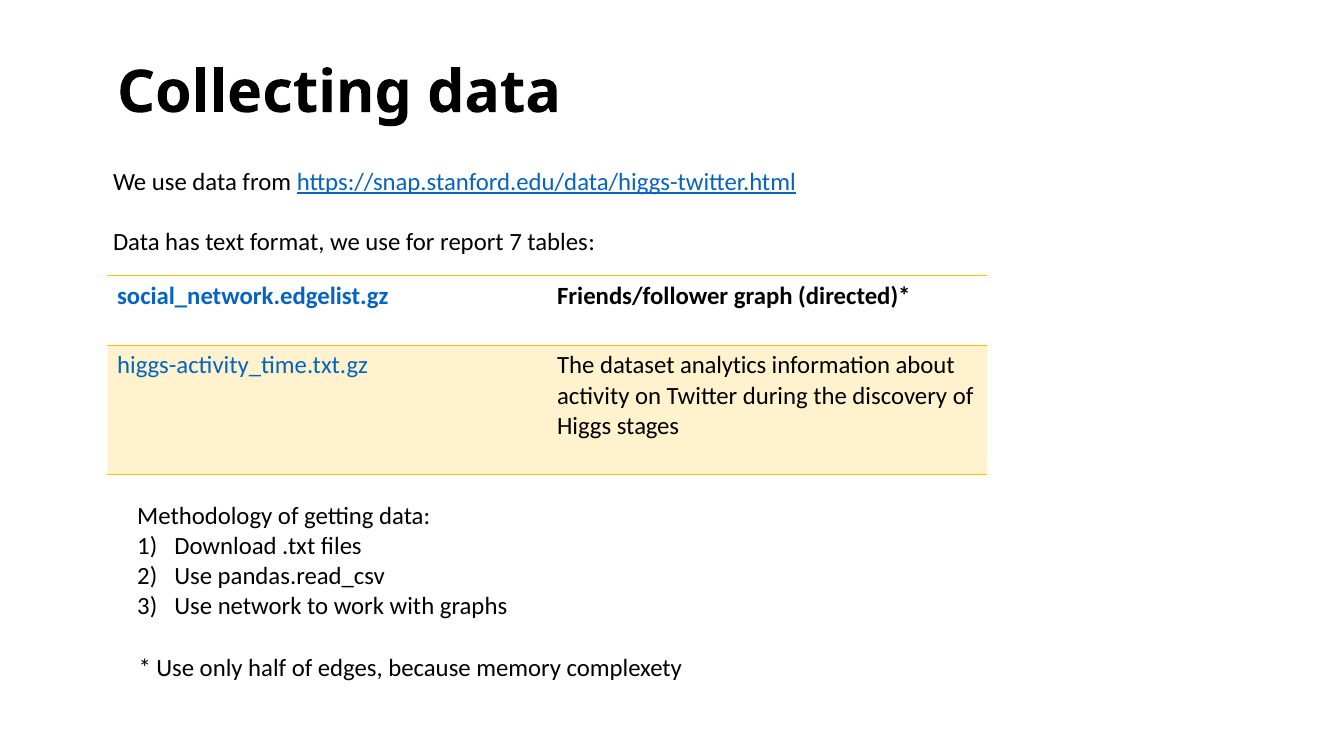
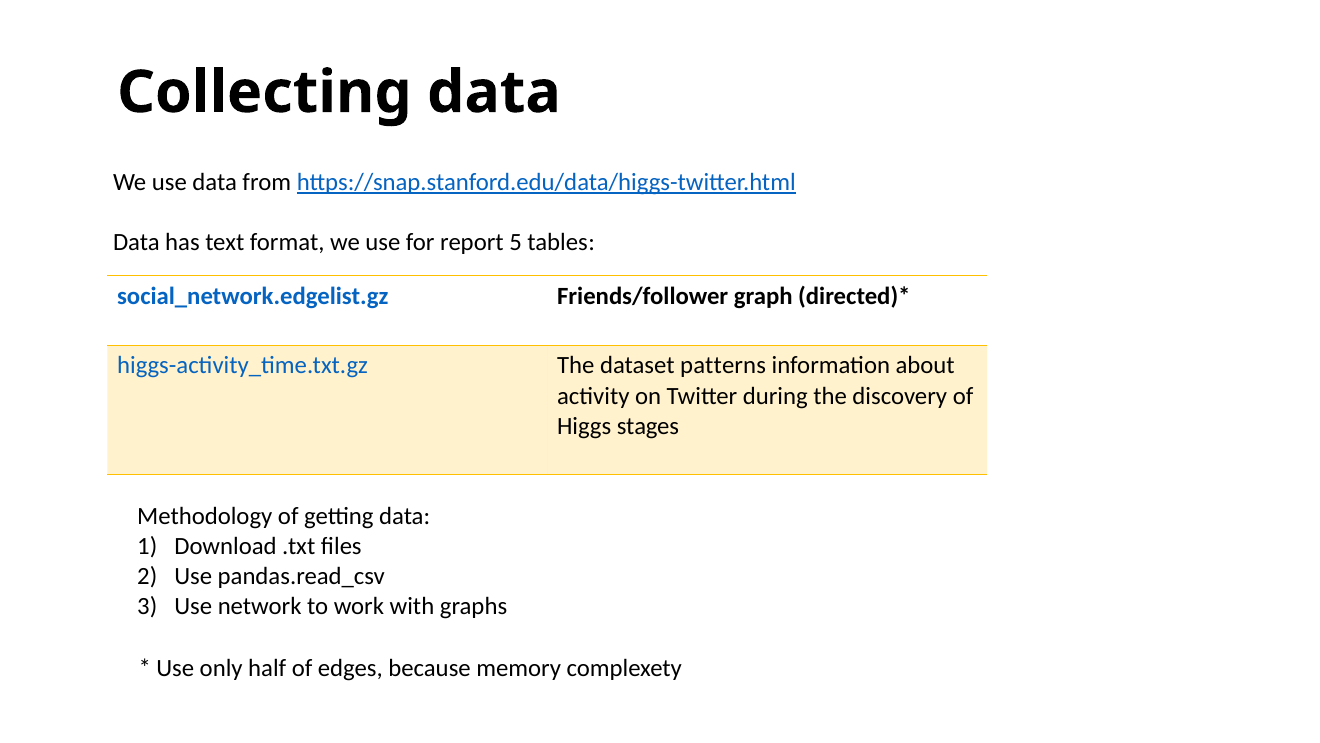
7: 7 -> 5
analytics: analytics -> patterns
